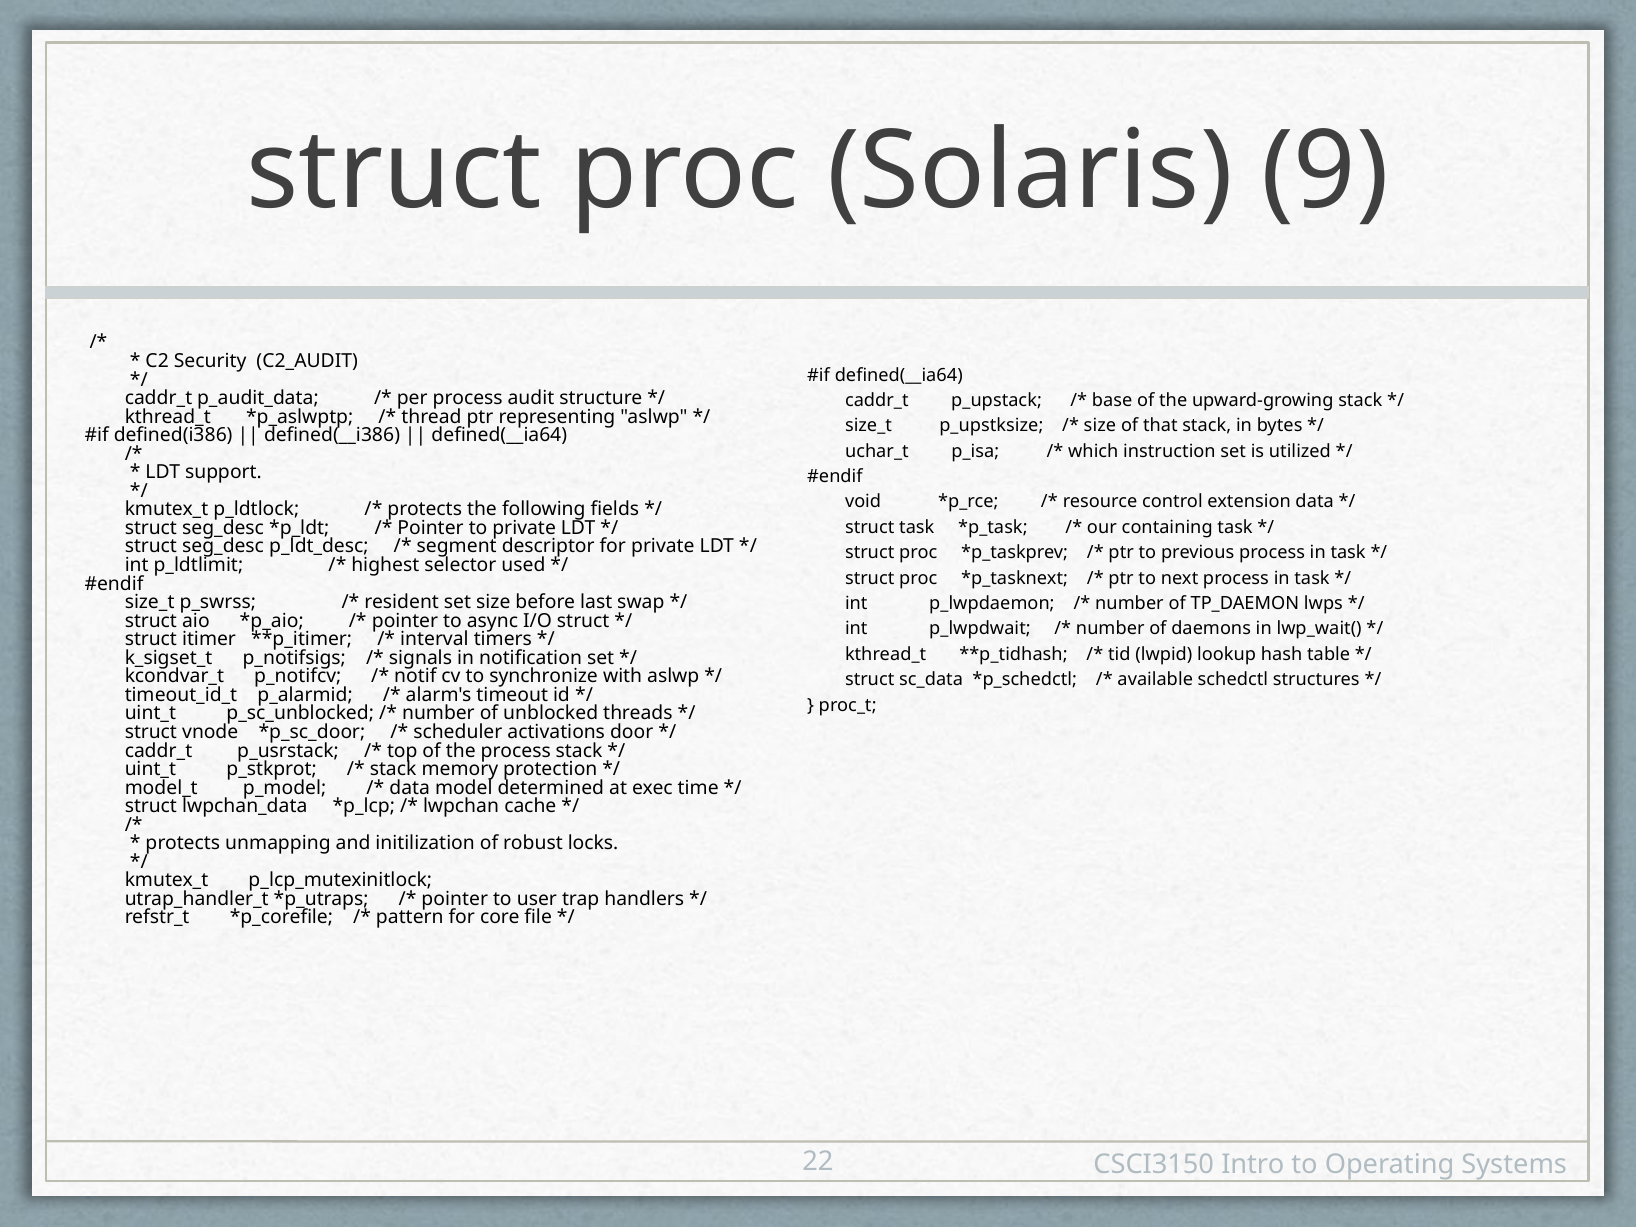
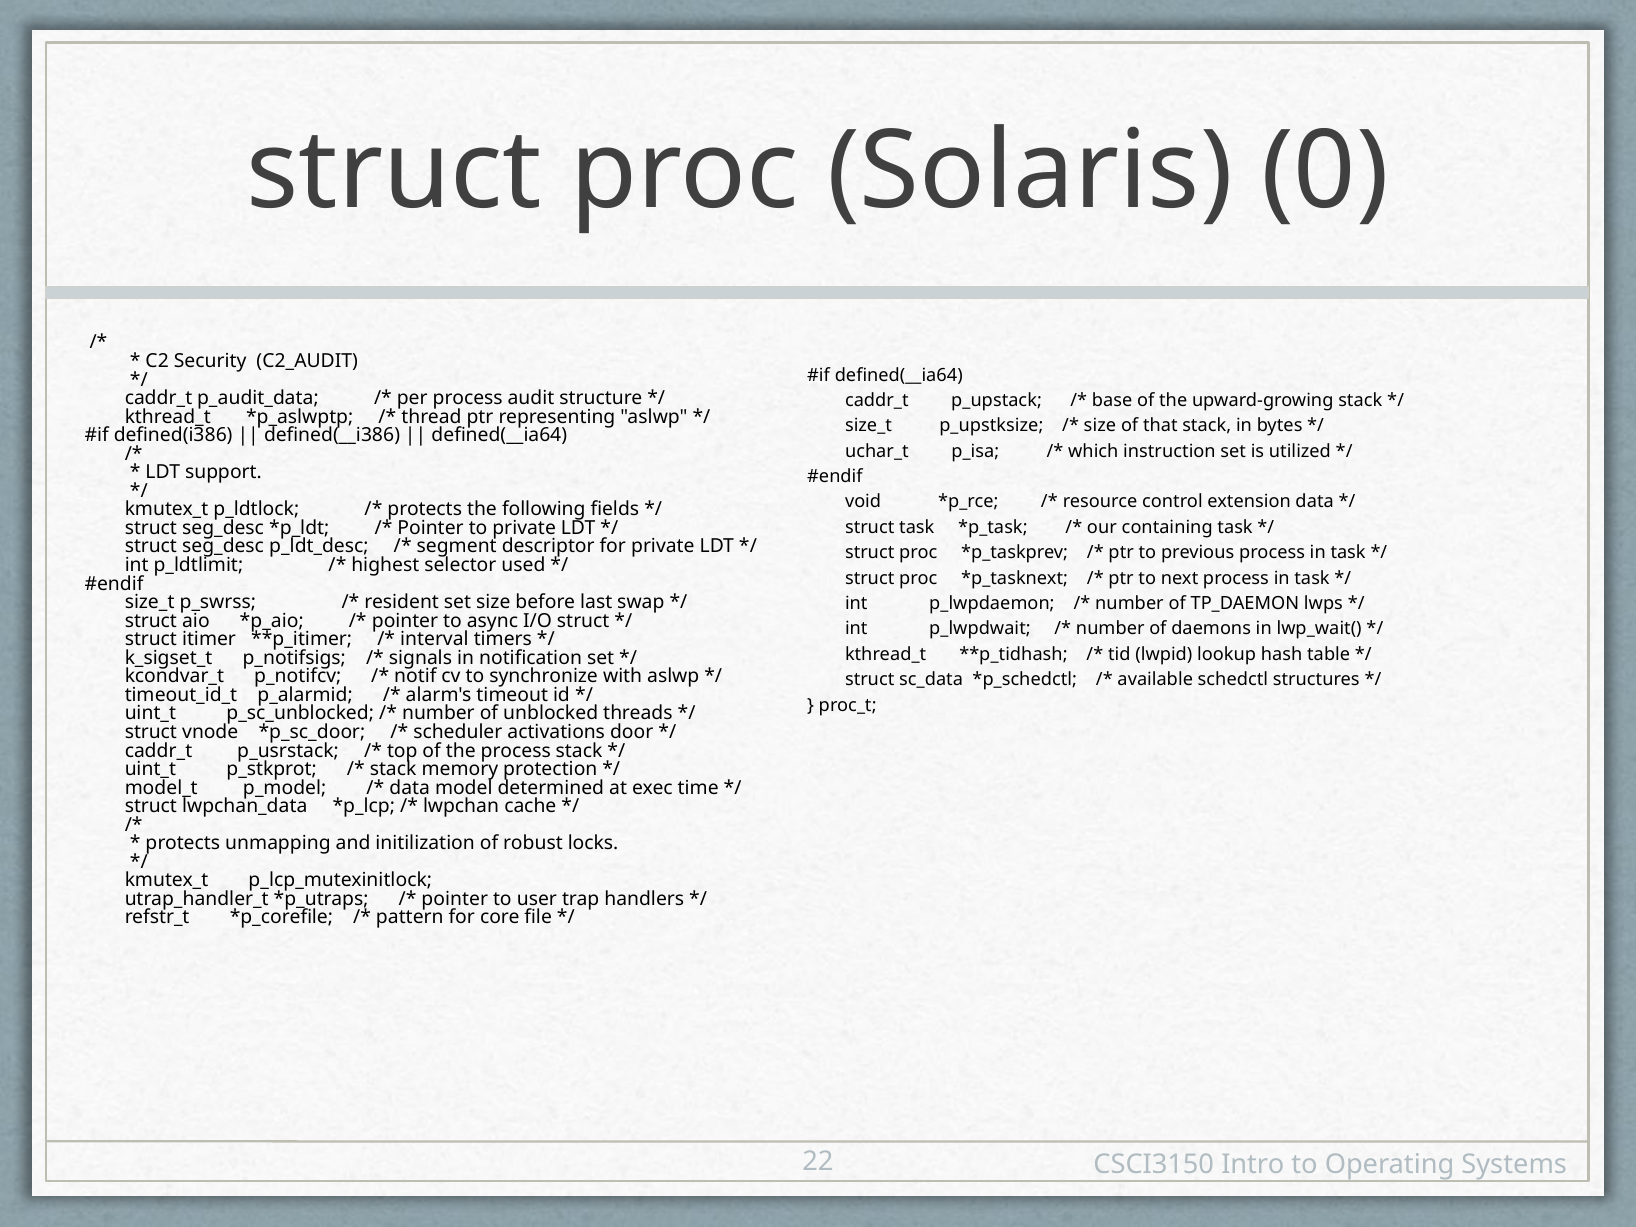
9: 9 -> 0
